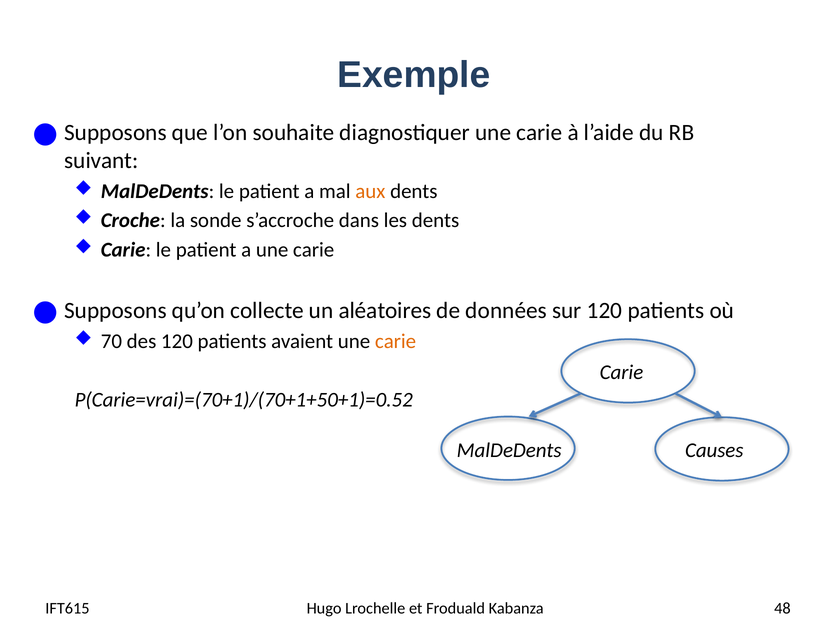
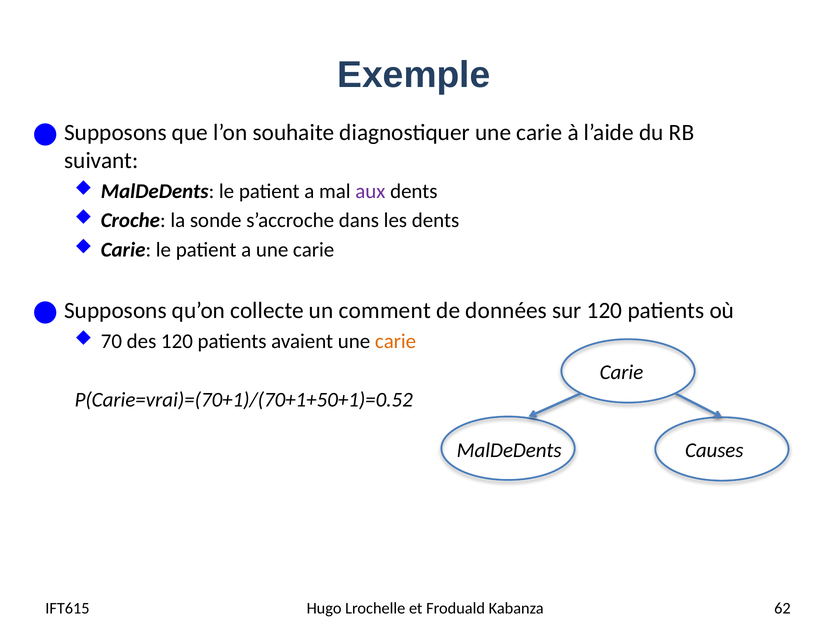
aux colour: orange -> purple
aléatoires: aléatoires -> comment
48: 48 -> 62
